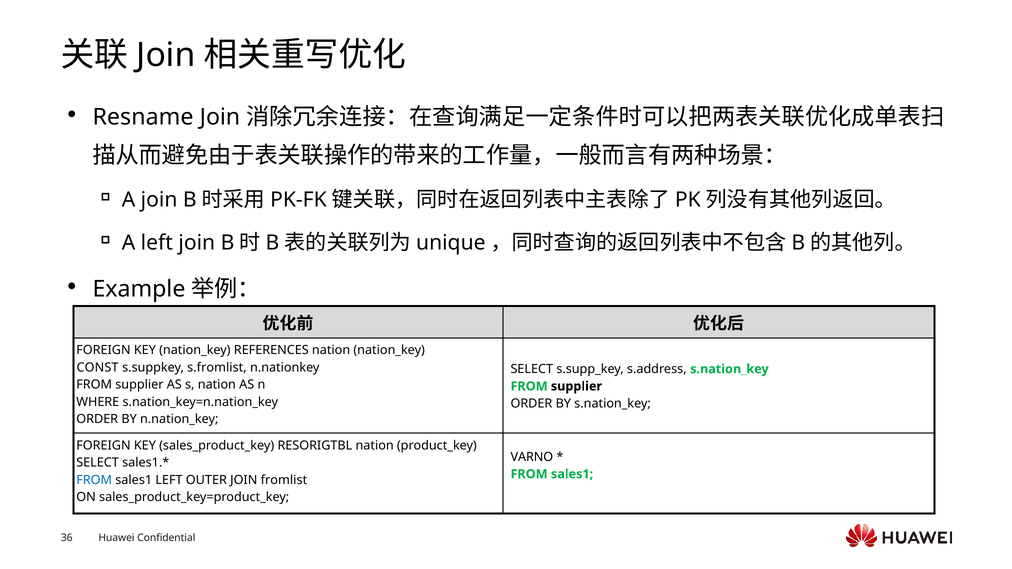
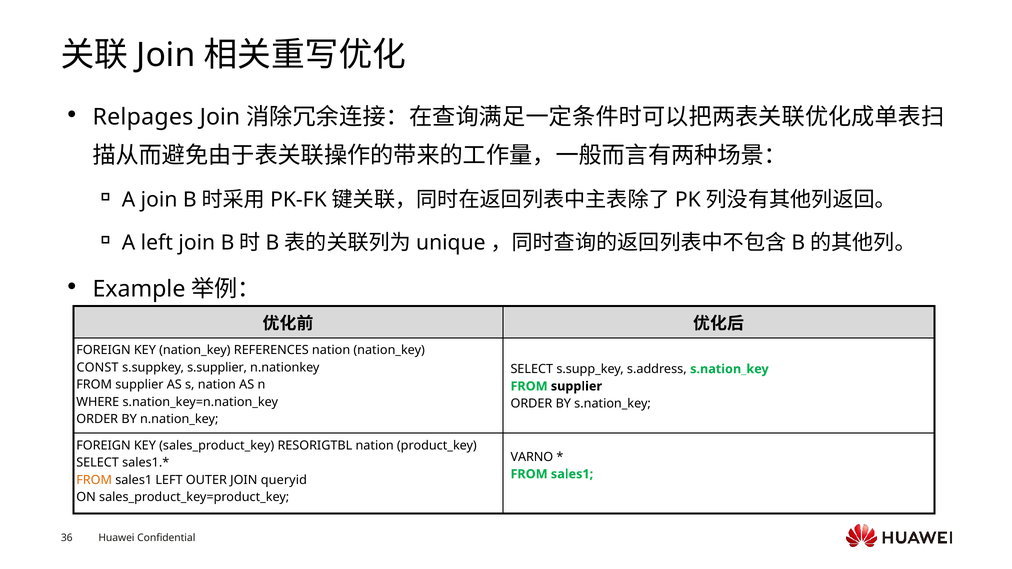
Resname: Resname -> Relpages
s.fromlist: s.fromlist -> s.supplier
FROM at (94, 480) colour: blue -> orange
fromlist: fromlist -> queryid
